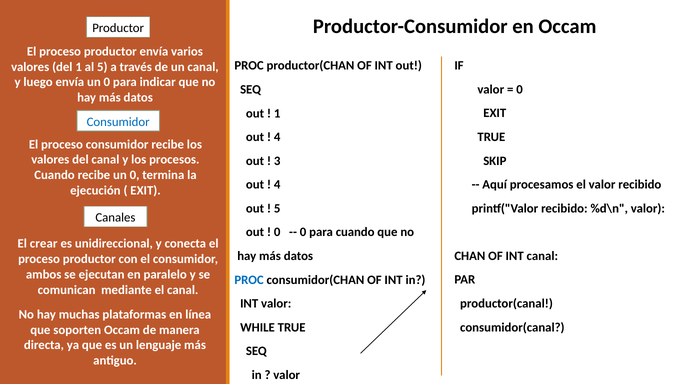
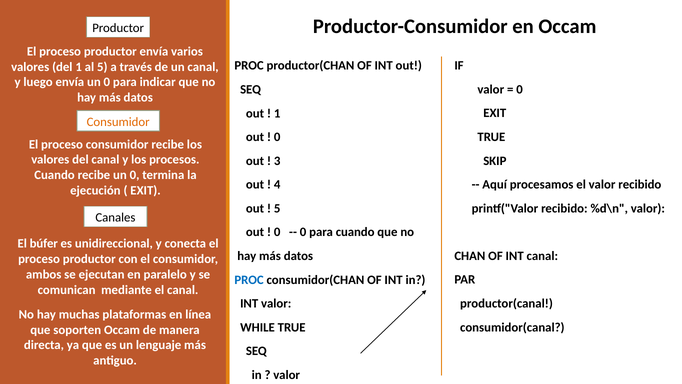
Consumidor at (118, 122) colour: blue -> orange
4 at (277, 137): 4 -> 0
crear: crear -> búfer
